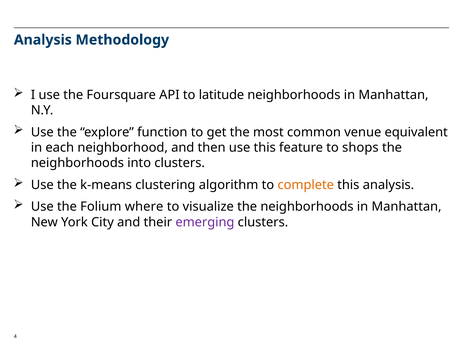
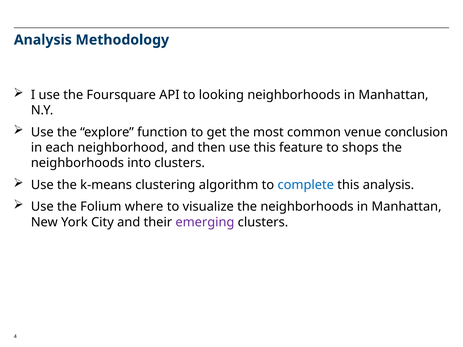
latitude: latitude -> looking
equivalent: equivalent -> conclusion
complete colour: orange -> blue
